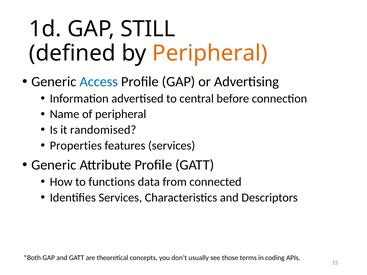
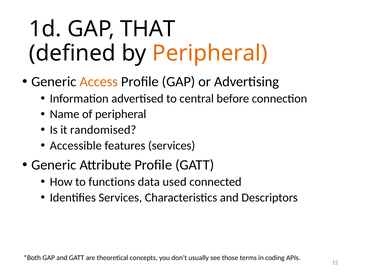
STILL: STILL -> THAT
Access colour: blue -> orange
Properties: Properties -> Accessible
from: from -> used
